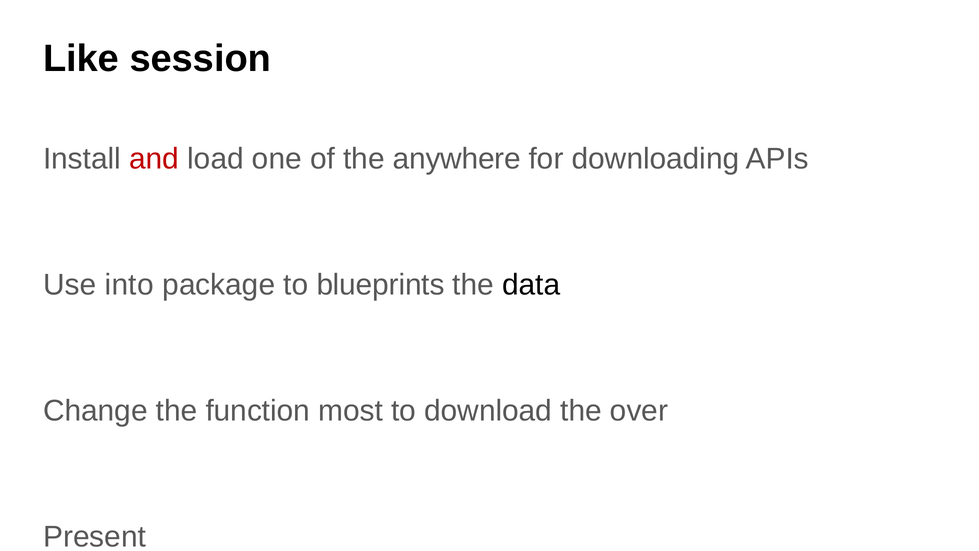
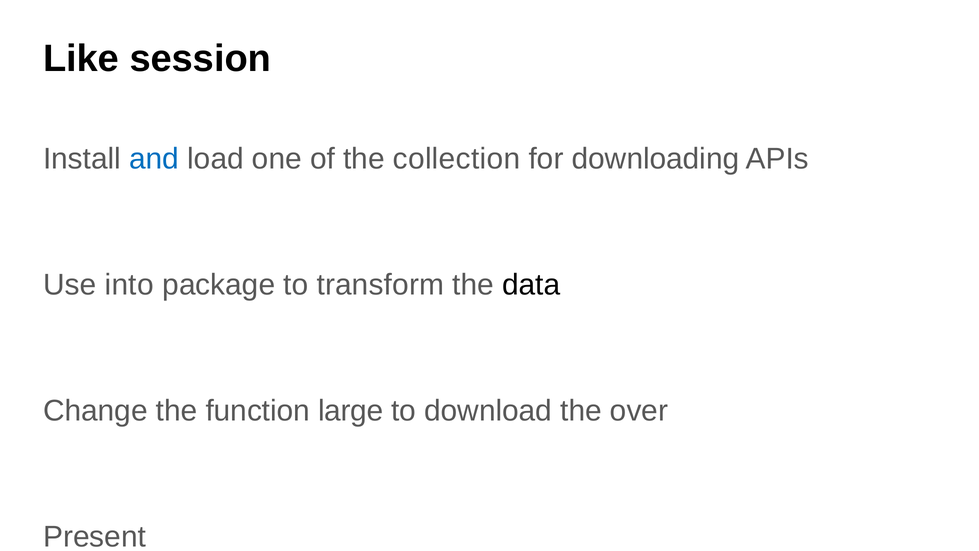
and colour: red -> blue
anywhere: anywhere -> collection
blueprints: blueprints -> transform
most: most -> large
